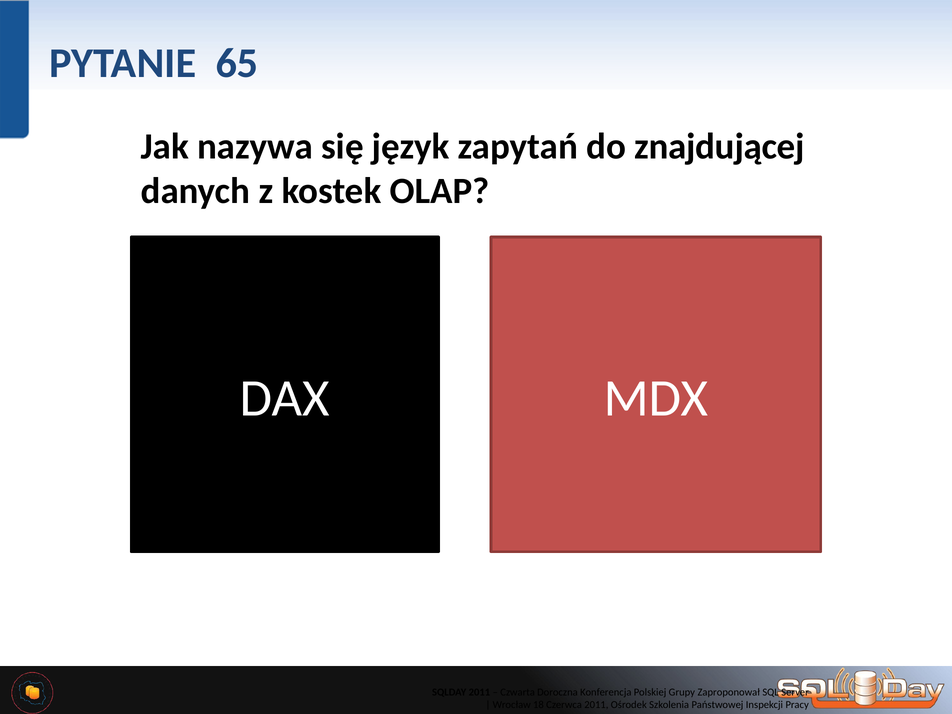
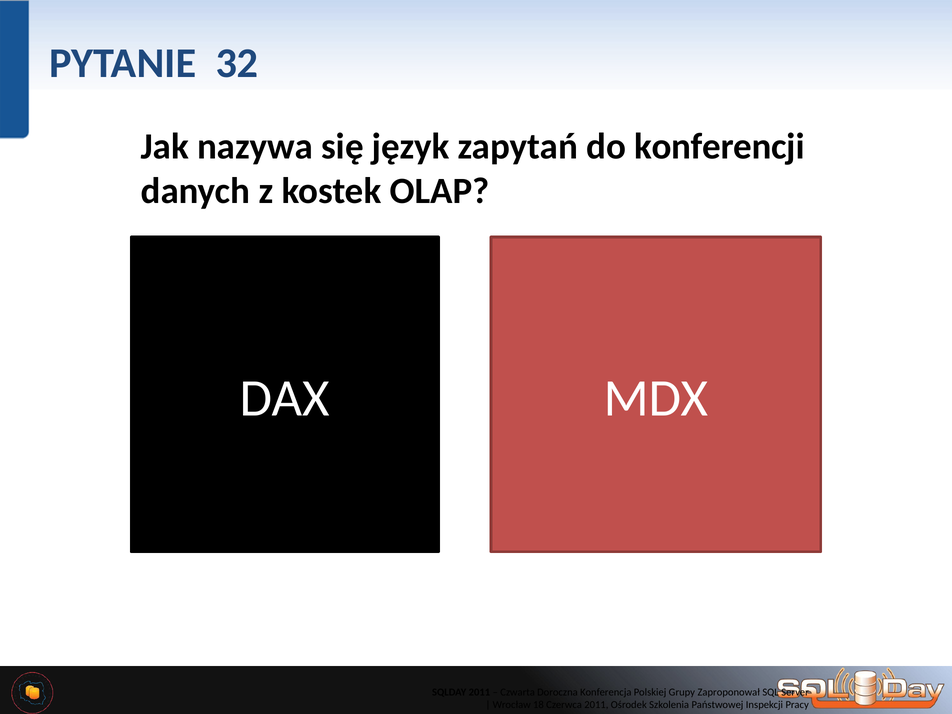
65: 65 -> 32
znajdującej: znajdującej -> konferencji
